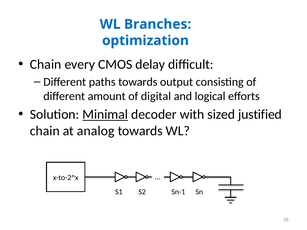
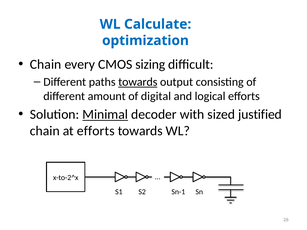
Branches: Branches -> Calculate
delay: delay -> sizing
towards at (138, 82) underline: none -> present
at analog: analog -> efforts
